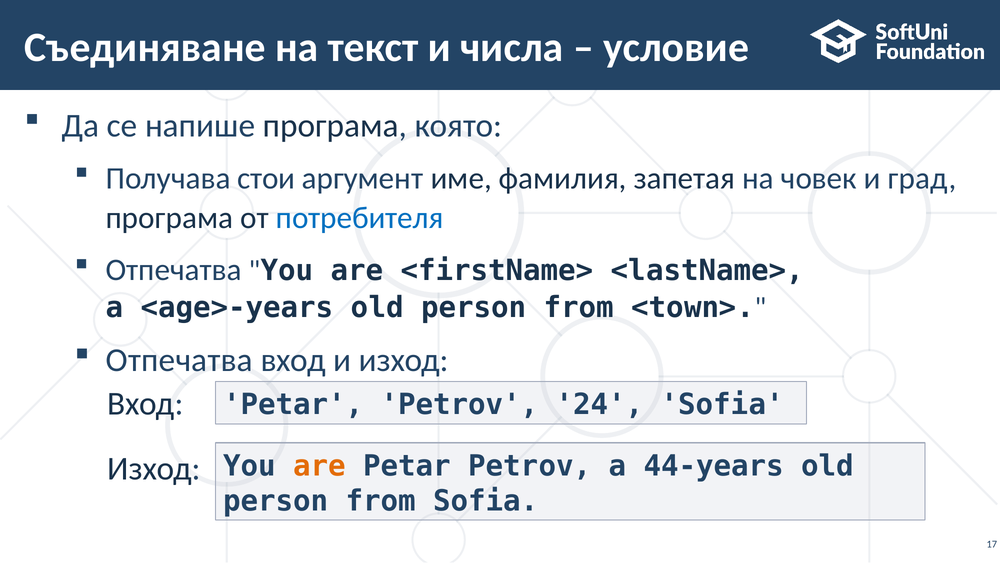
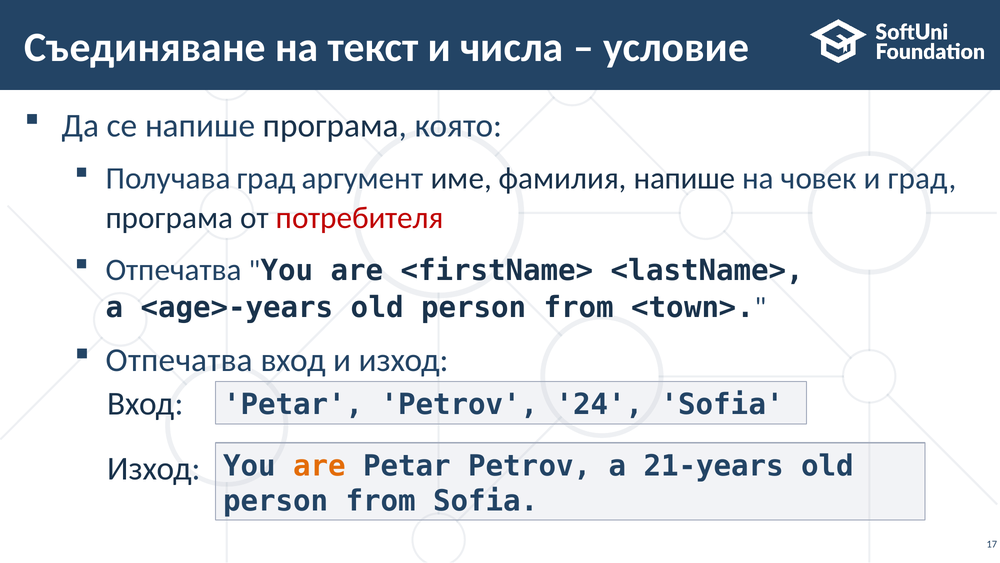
Получава стои: стои -> град
фамилия запетая: запетая -> напише
потребителя colour: blue -> red
44-years: 44-years -> 21-years
